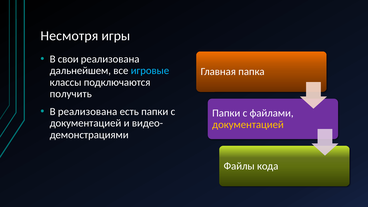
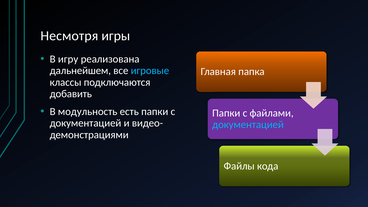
свои: свои -> игру
получить: получить -> добавить
В реализована: реализована -> модульность
документацией at (248, 125) colour: yellow -> light blue
